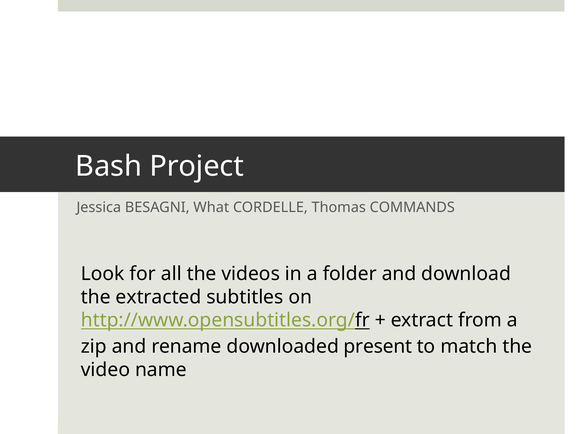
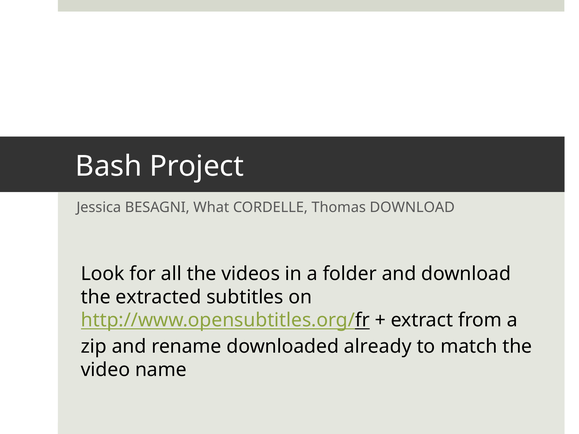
Thomas COMMANDS: COMMANDS -> DOWNLOAD
present: present -> already
